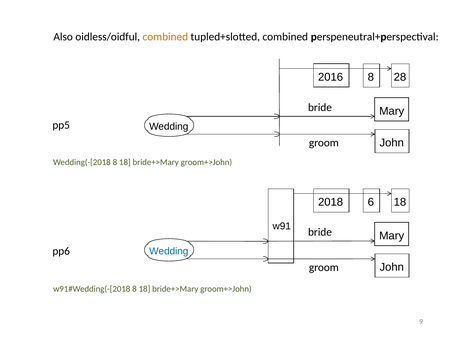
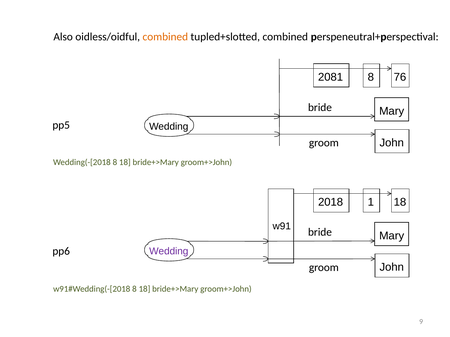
2016: 2016 -> 2081
28: 28 -> 76
6: 6 -> 1
Wedding at (169, 251) colour: blue -> purple
